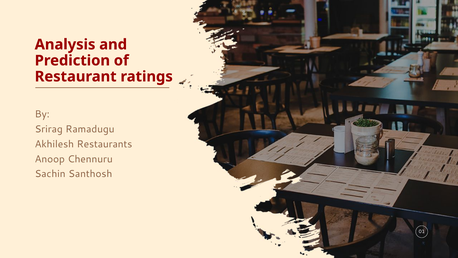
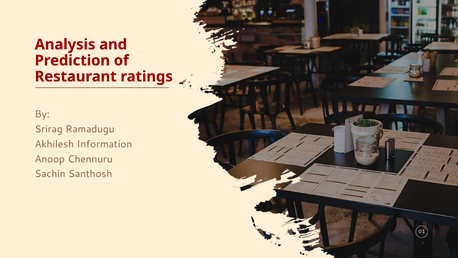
Restaurants: Restaurants -> Information
